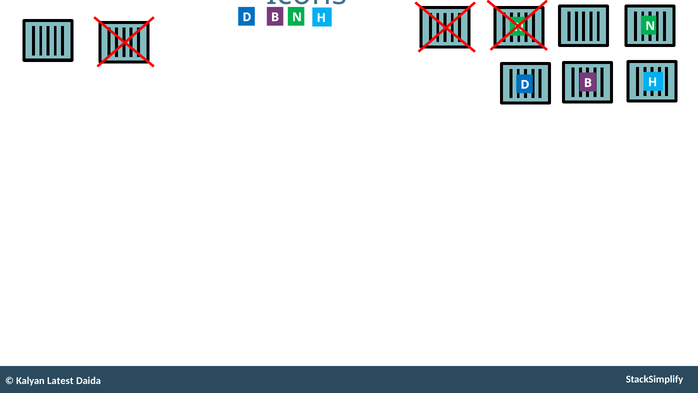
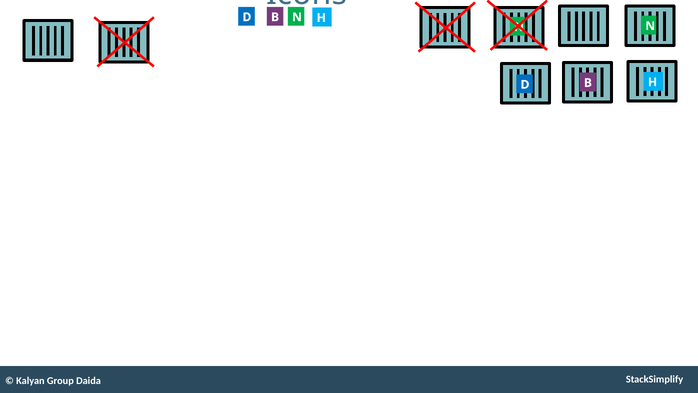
Latest: Latest -> Group
